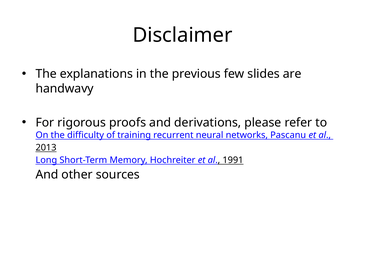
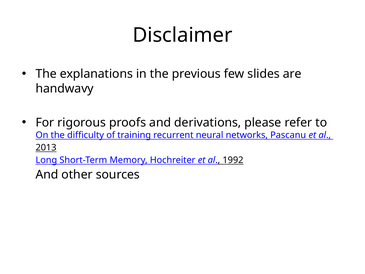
1991: 1991 -> 1992
